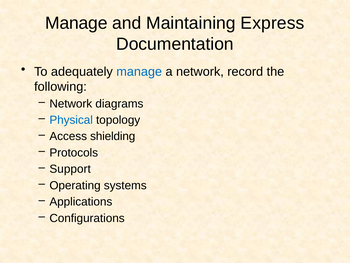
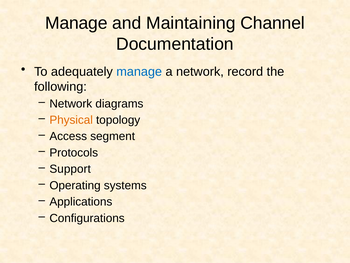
Express: Express -> Channel
Physical colour: blue -> orange
shielding: shielding -> segment
